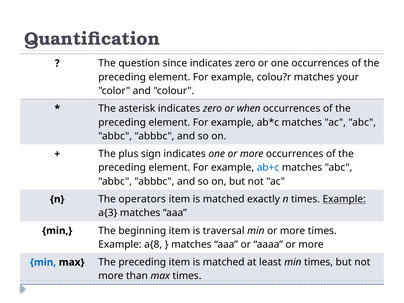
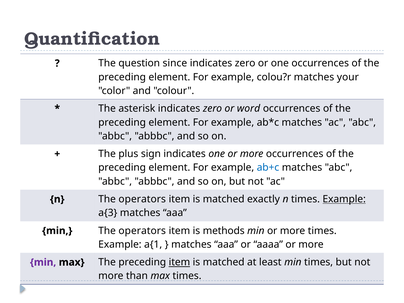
when: when -> word
min The beginning: beginning -> operators
traversal: traversal -> methods
a{8: a{8 -> a{1
min at (43, 262) colour: blue -> purple
item at (179, 262) underline: none -> present
